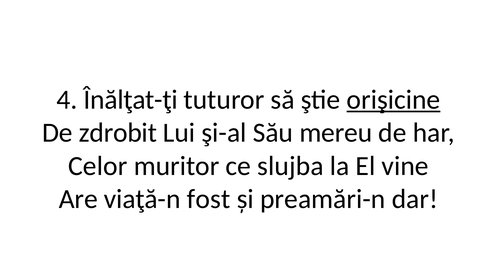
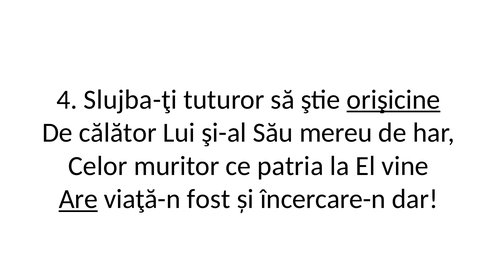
Înălţat-ţi: Înălţat-ţi -> Slujba-ţi
zdrobit: zdrobit -> călător
slujba: slujba -> patria
Are underline: none -> present
preamări-n: preamări-n -> încercare-n
